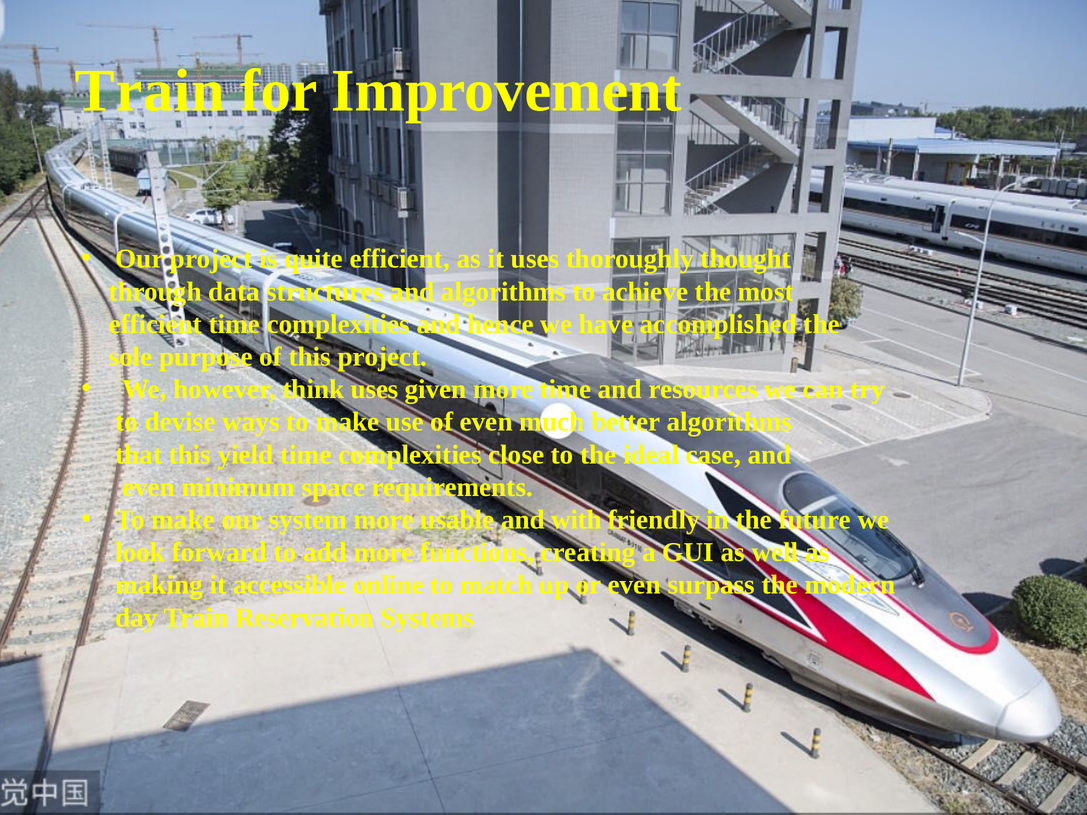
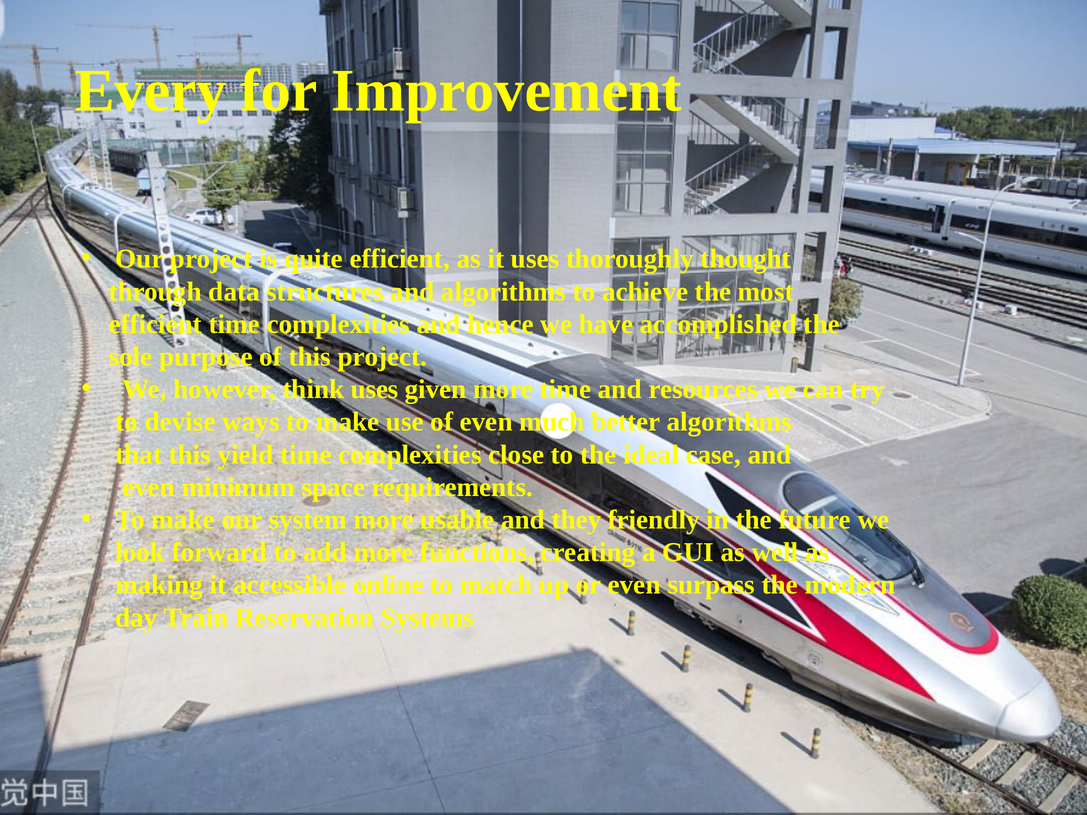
Train at (150, 91): Train -> Every
with: with -> they
